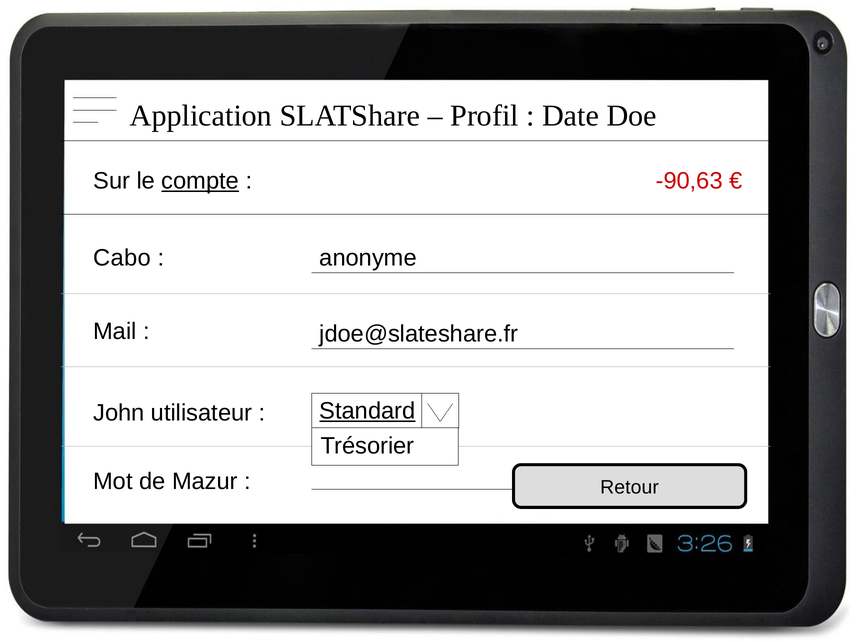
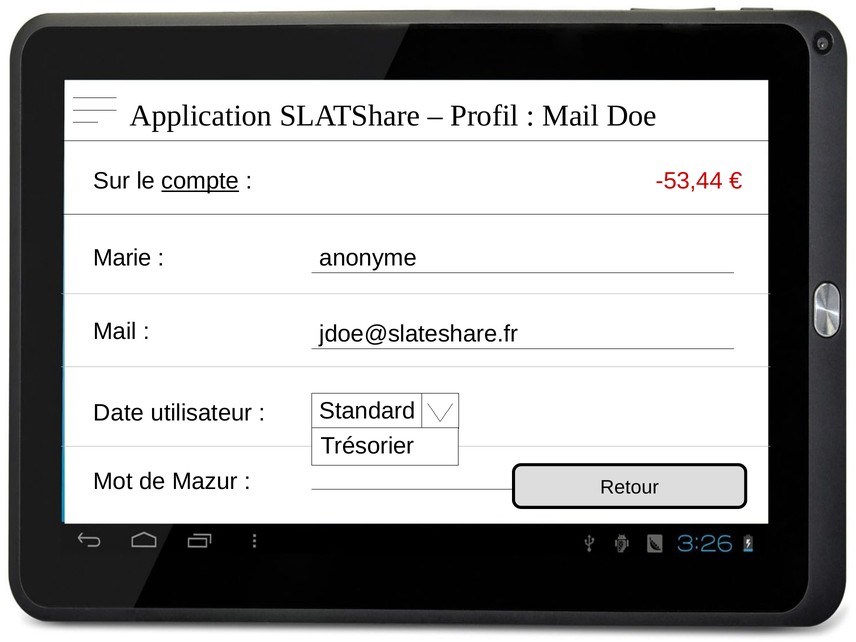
Date at (571, 116): Date -> Mail
-90,63: -90,63 -> -53,44
Cabo: Cabo -> Marie
Standard underline: present -> none
John: John -> Date
